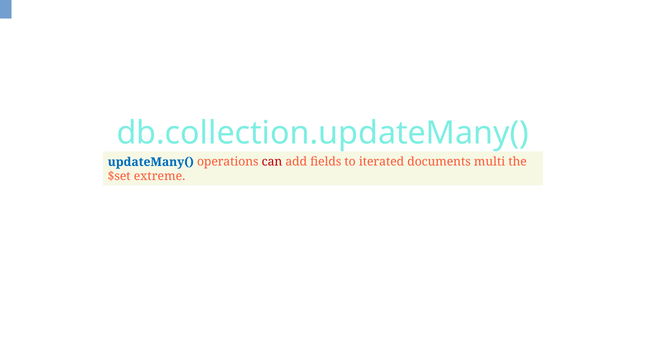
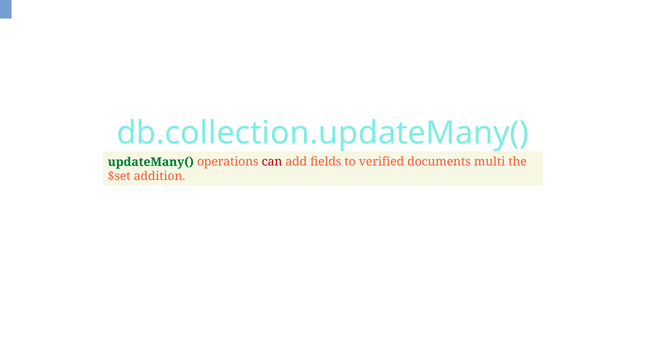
updateMany( colour: blue -> green
iterated: iterated -> verified
extreme: extreme -> addition
